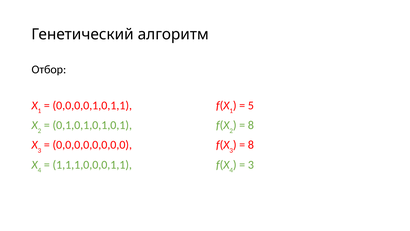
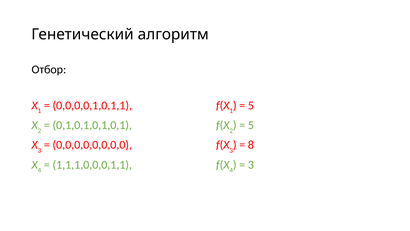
8 at (251, 125): 8 -> 5
